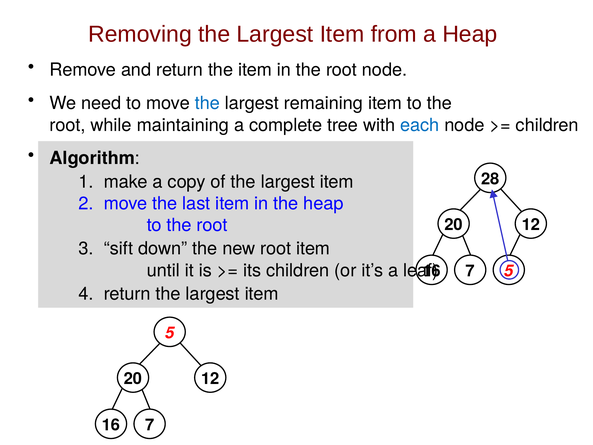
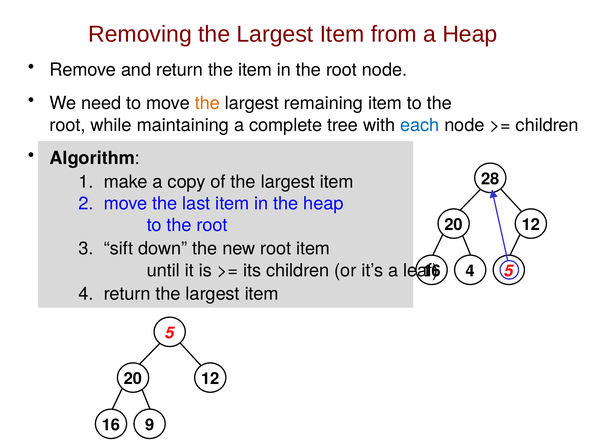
the at (207, 103) colour: blue -> orange
7 at (470, 271): 7 -> 4
7 at (150, 425): 7 -> 9
